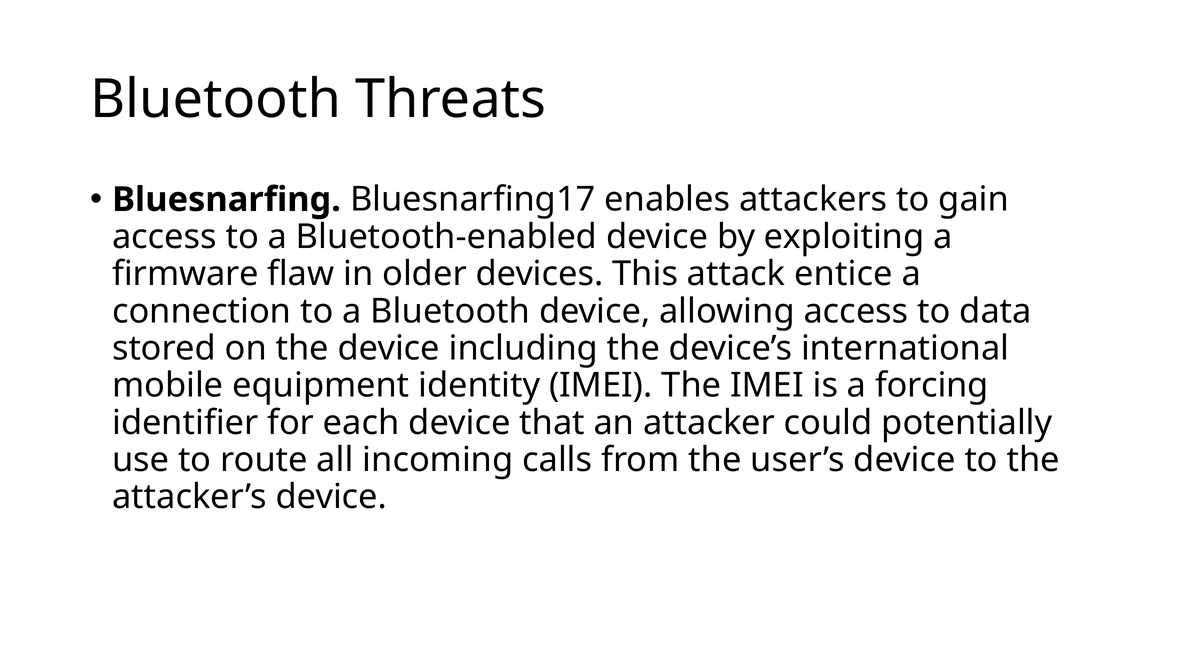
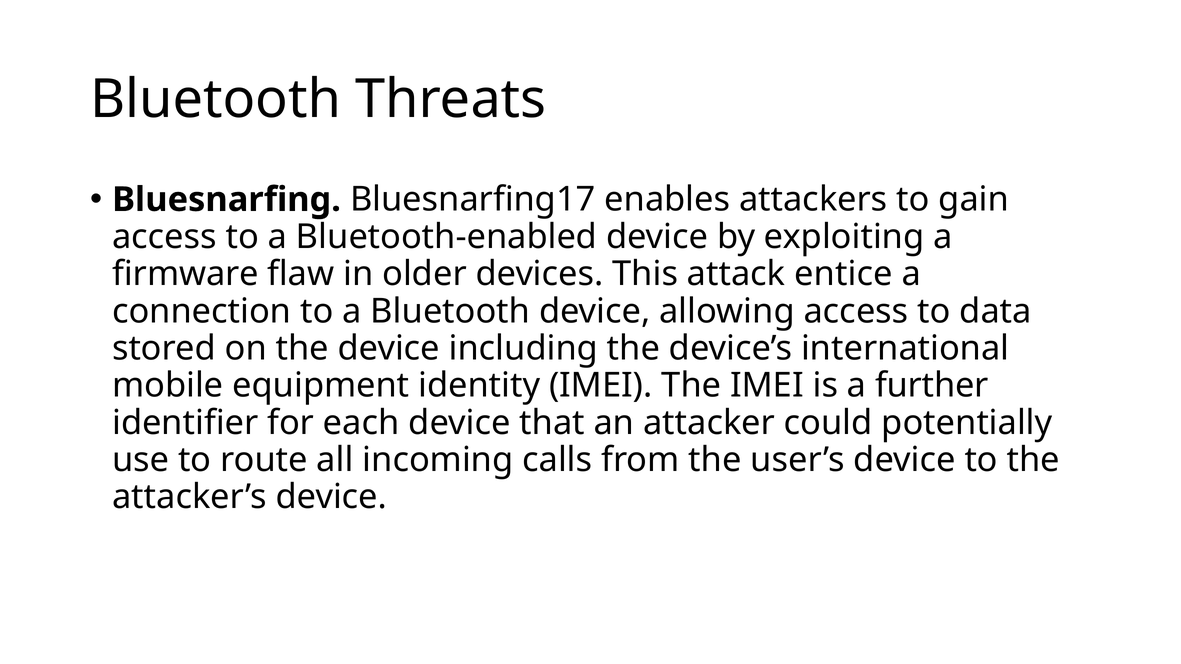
forcing: forcing -> further
